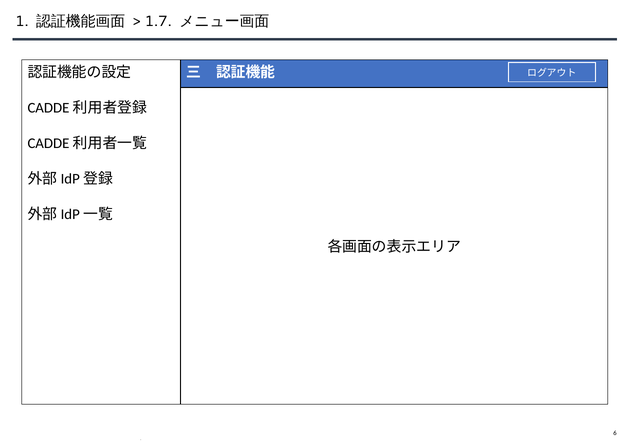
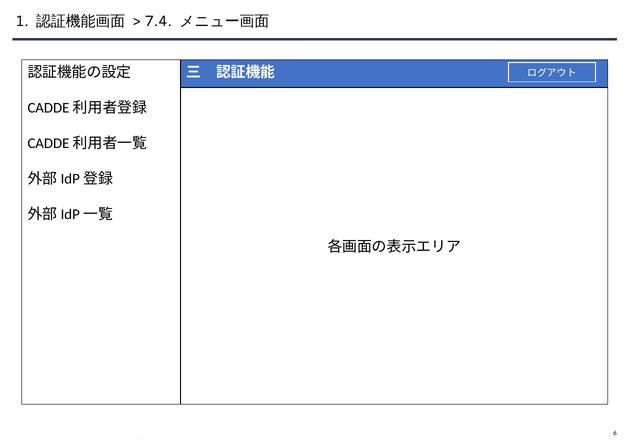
1.7: 1.7 -> 7.4
